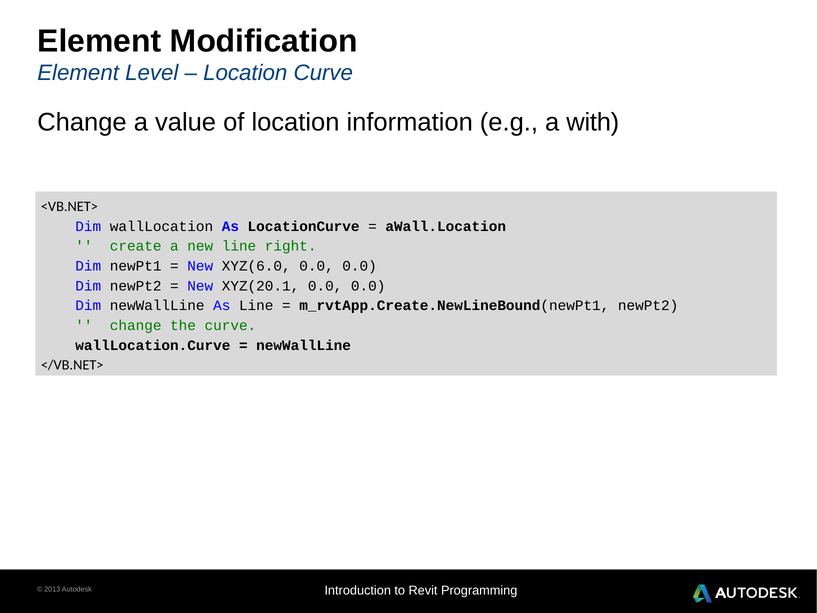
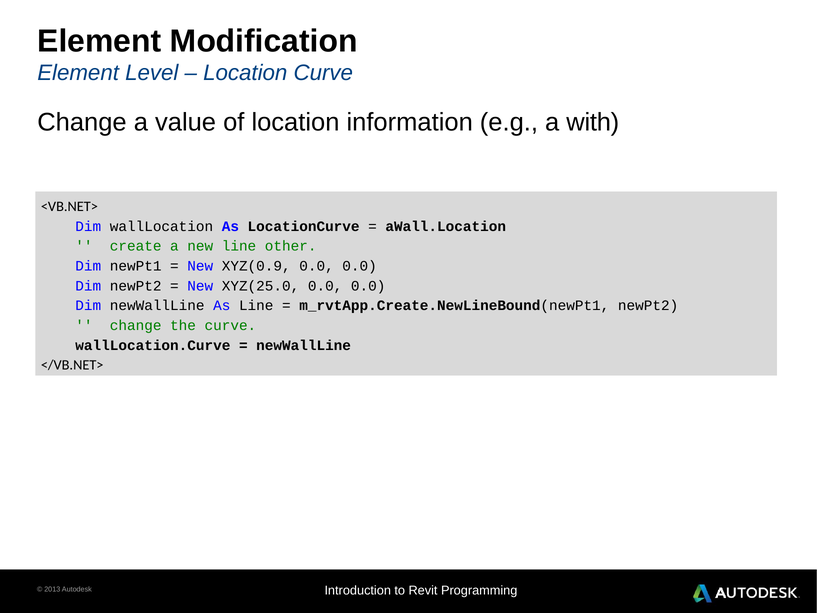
right: right -> other
XYZ(6.0: XYZ(6.0 -> XYZ(0.9
XYZ(20.1: XYZ(20.1 -> XYZ(25.0
